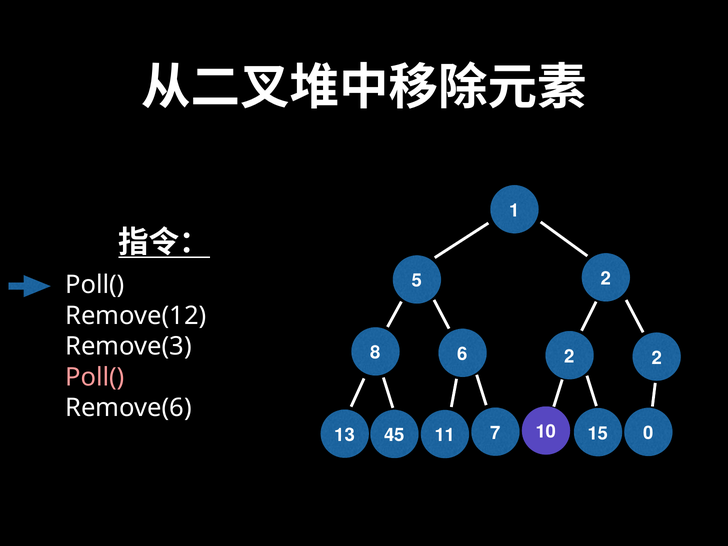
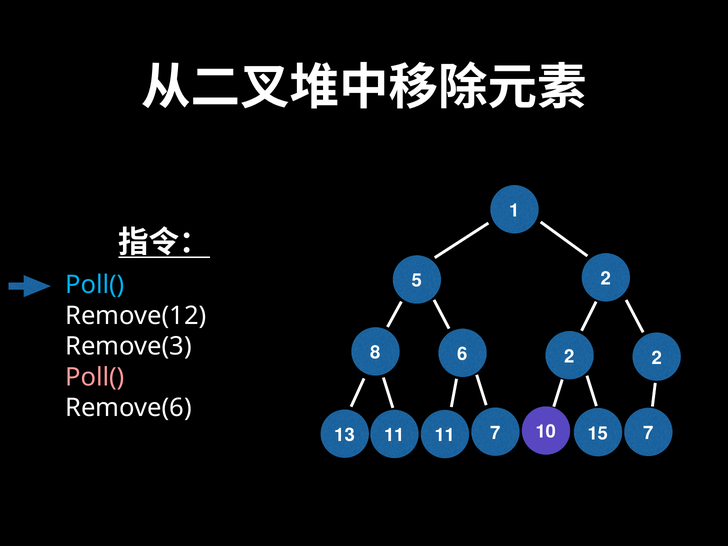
Poll( at (95, 285) colour: white -> light blue
15 0: 0 -> 7
13 45: 45 -> 11
